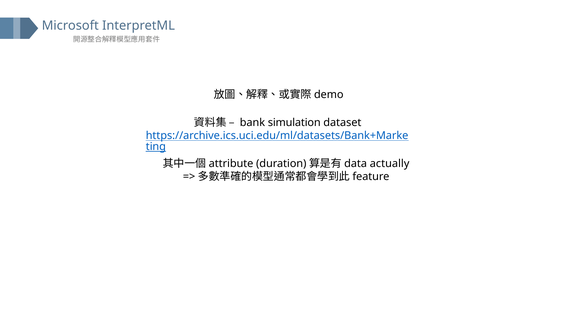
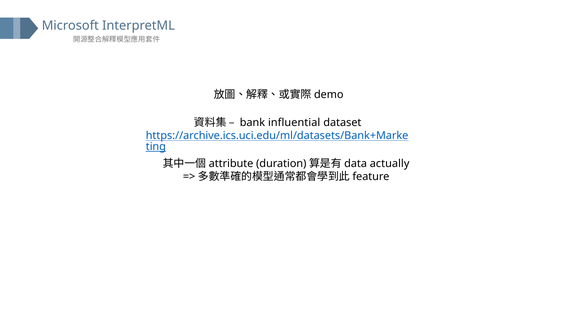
simulation: simulation -> influential
